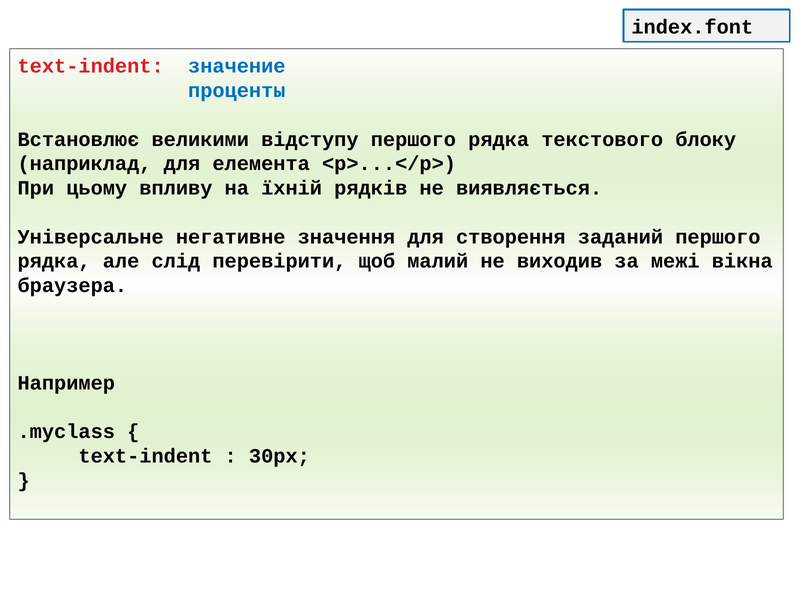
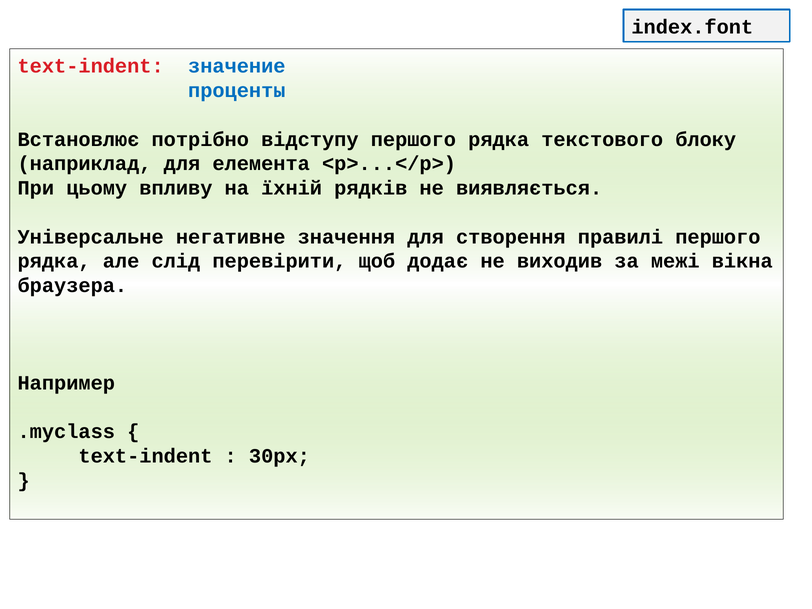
великими: великими -> потрібно
заданий: заданий -> правилі
малий: малий -> додає
